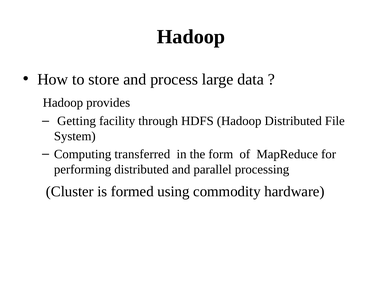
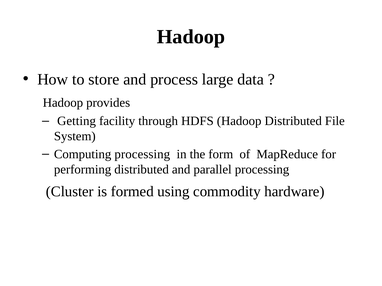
Computing transferred: transferred -> processing
